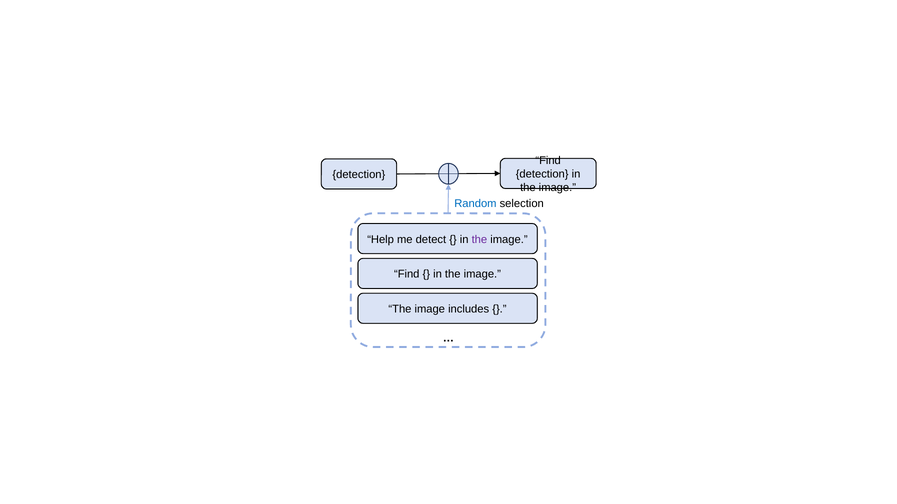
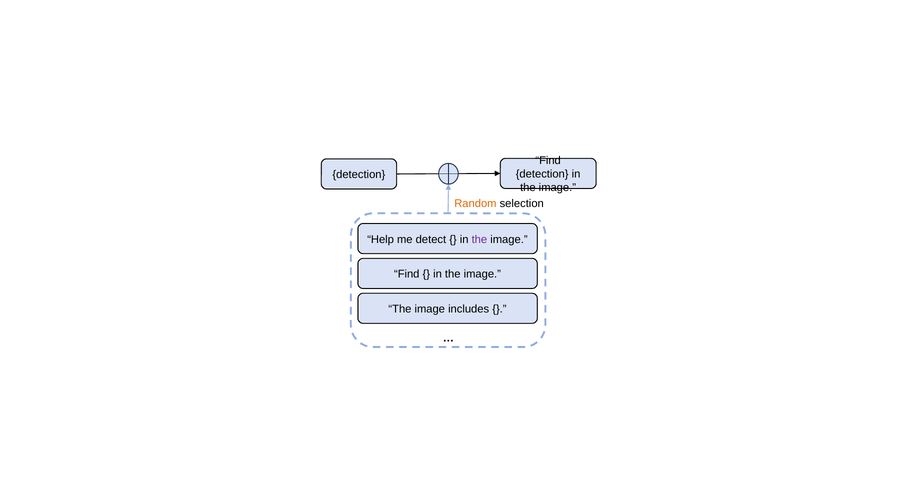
Random colour: blue -> orange
